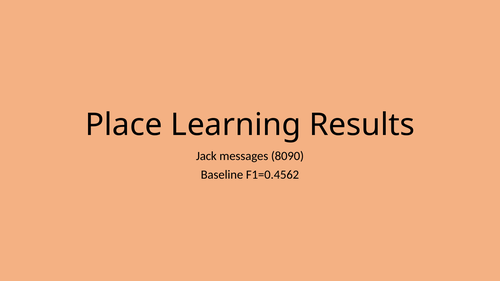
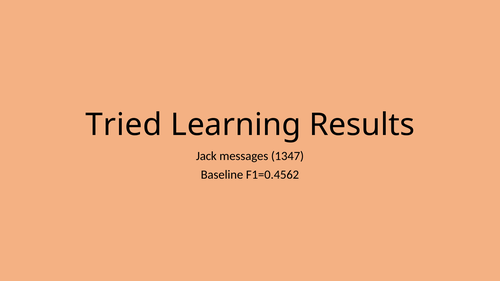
Place: Place -> Tried
8090: 8090 -> 1347
